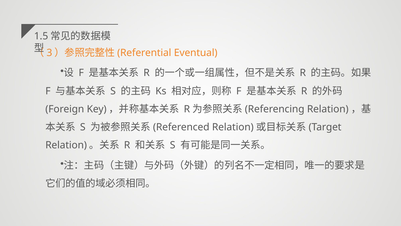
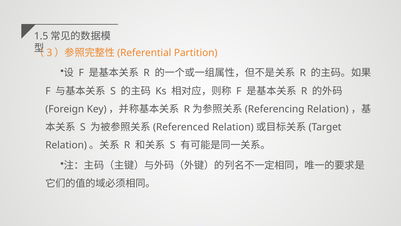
Eventual: Eventual -> Partition
